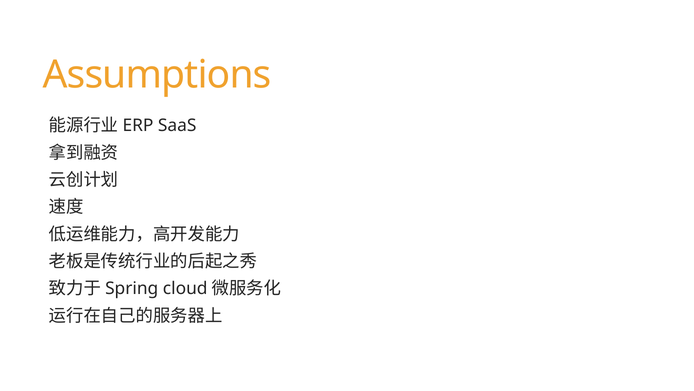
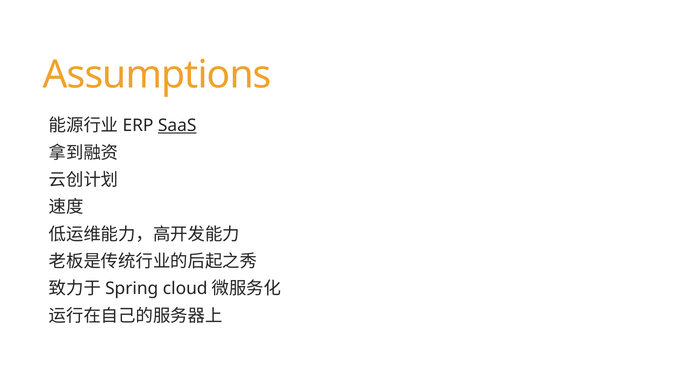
SaaS underline: none -> present
